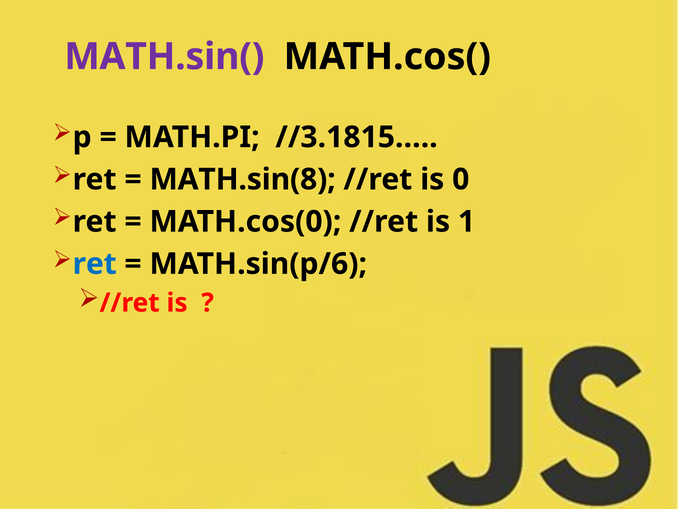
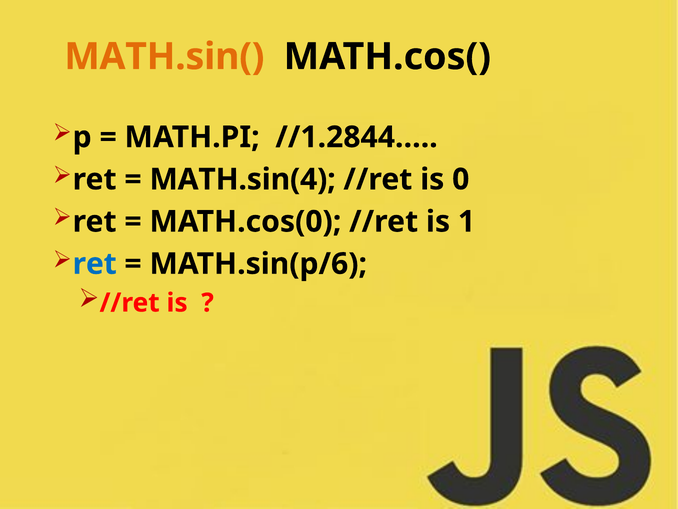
MATH.sin( colour: purple -> orange
//3.1815…: //3.1815… -> //1.2844…
MATH.sin(8: MATH.sin(8 -> MATH.sin(4
